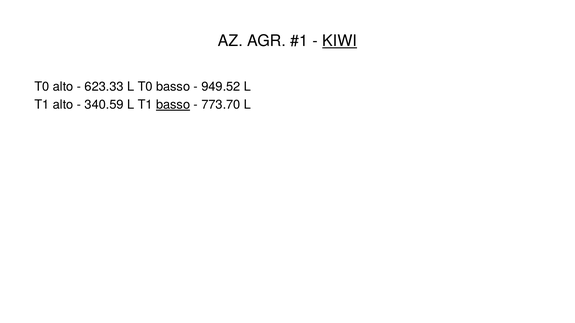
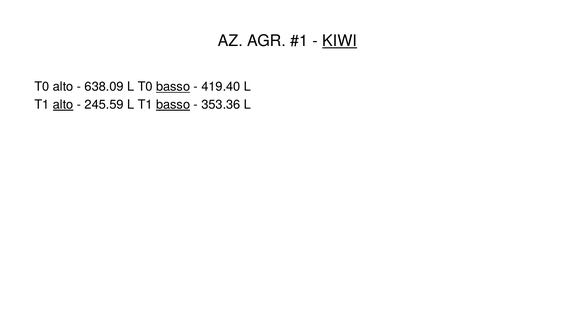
623.33: 623.33 -> 638.09
basso at (173, 87) underline: none -> present
949.52: 949.52 -> 419.40
alto at (63, 105) underline: none -> present
340.59: 340.59 -> 245.59
773.70: 773.70 -> 353.36
